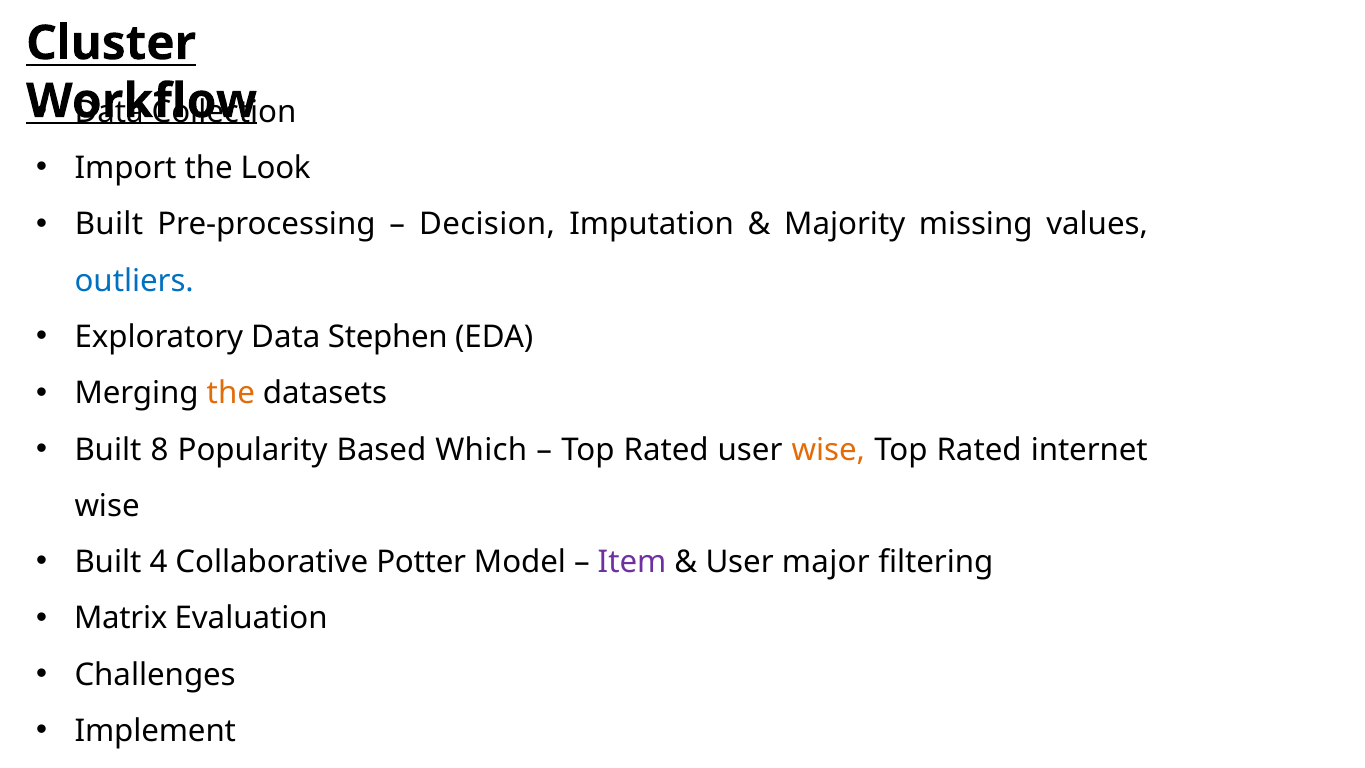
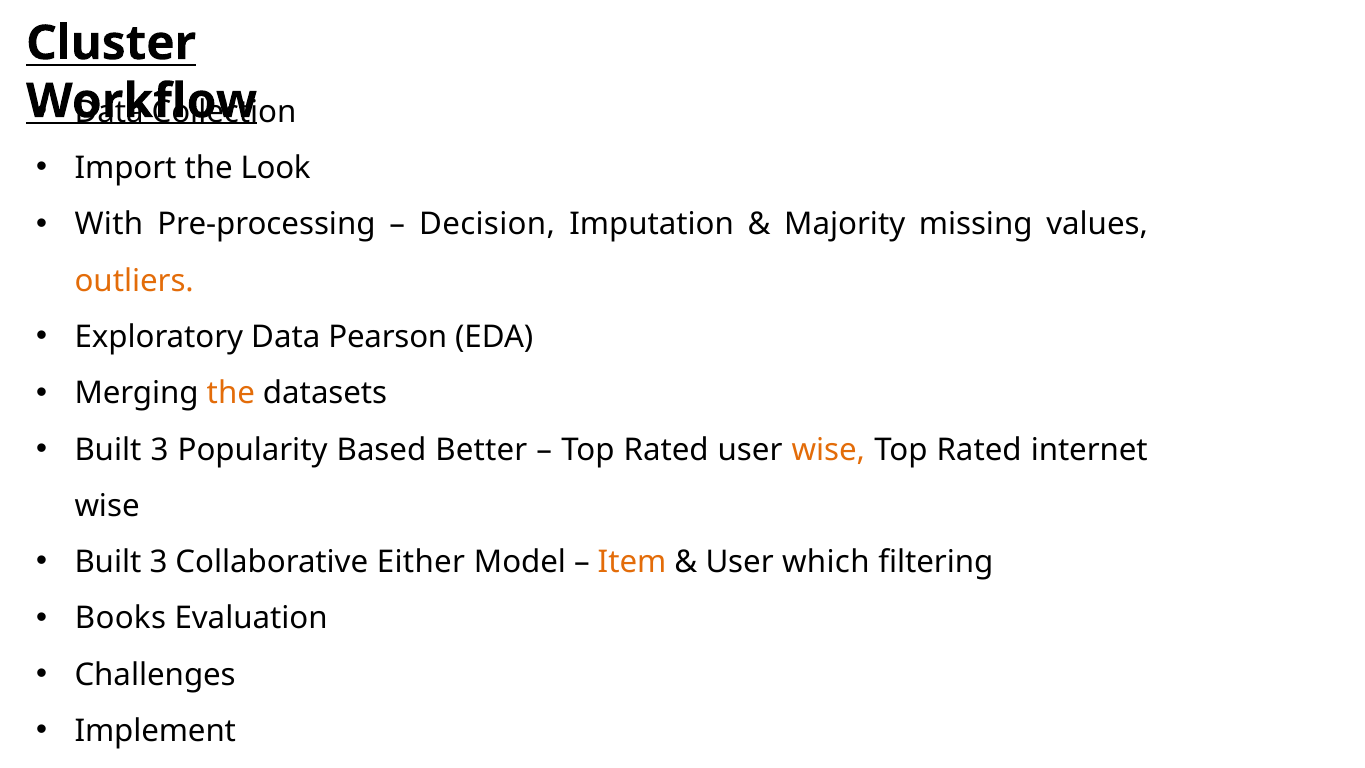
Built at (109, 225): Built -> With
outliers colour: blue -> orange
Stephen: Stephen -> Pearson
8 at (160, 450): 8 -> 3
Which: Which -> Better
4 at (159, 562): 4 -> 3
Potter: Potter -> Either
Item colour: purple -> orange
major: major -> which
Matrix: Matrix -> Books
